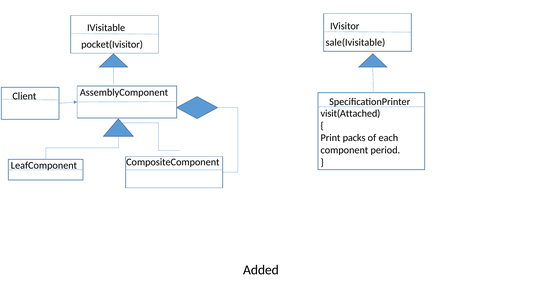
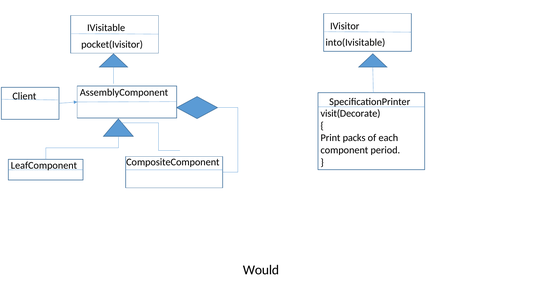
sale(Ivisitable: sale(Ivisitable -> into(Ivisitable
visit(Attached: visit(Attached -> visit(Decorate
Added: Added -> Would
